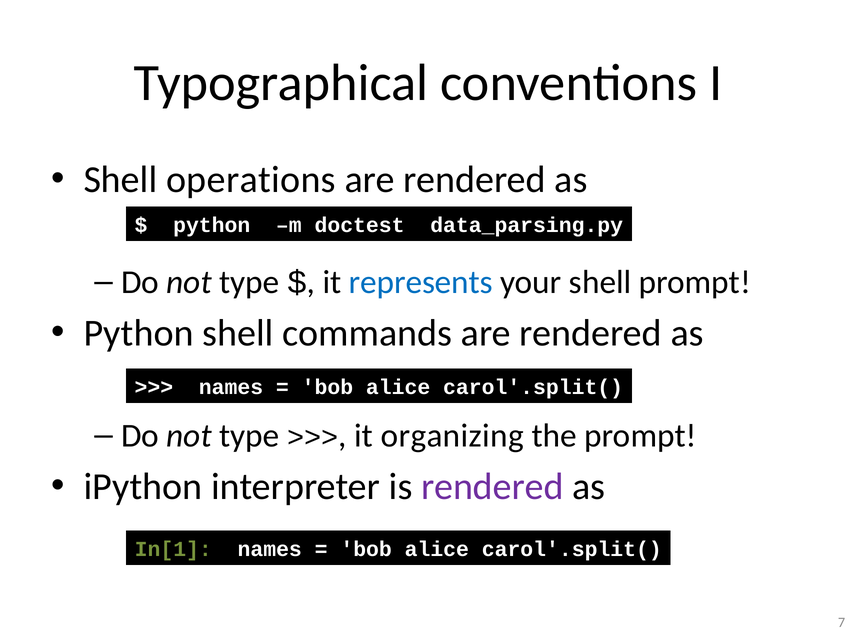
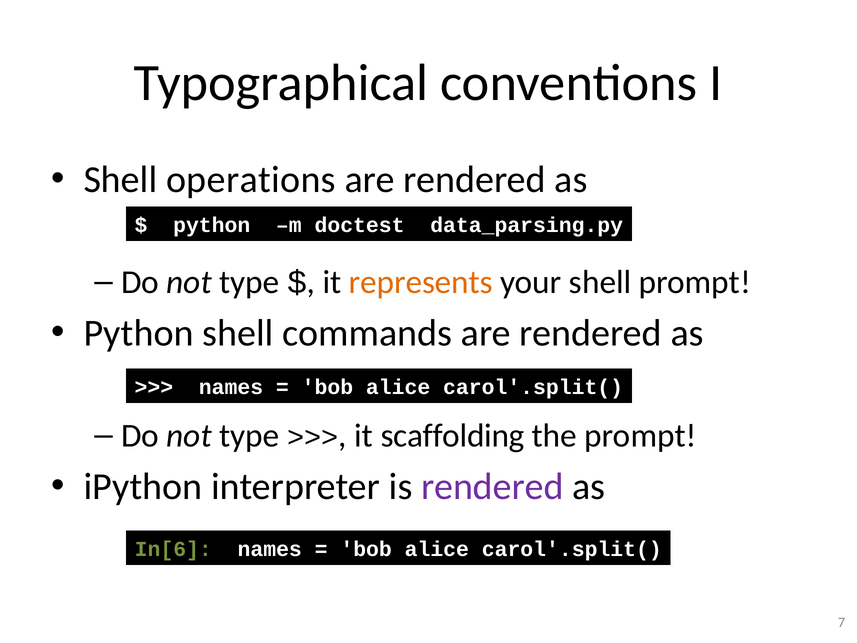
represents colour: blue -> orange
organizing: organizing -> scaffolding
In[1: In[1 -> In[6
